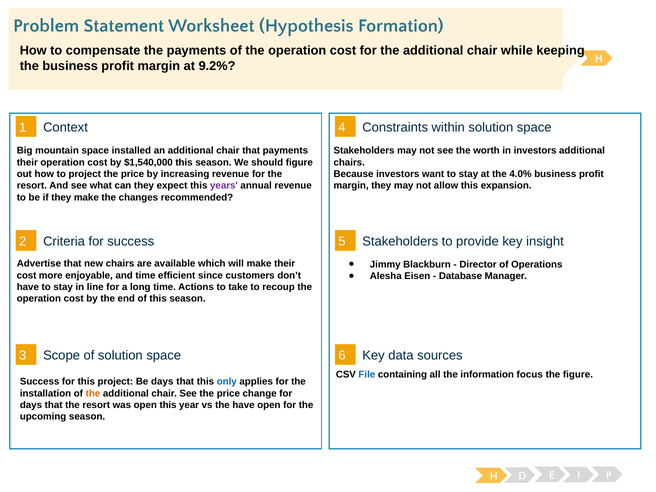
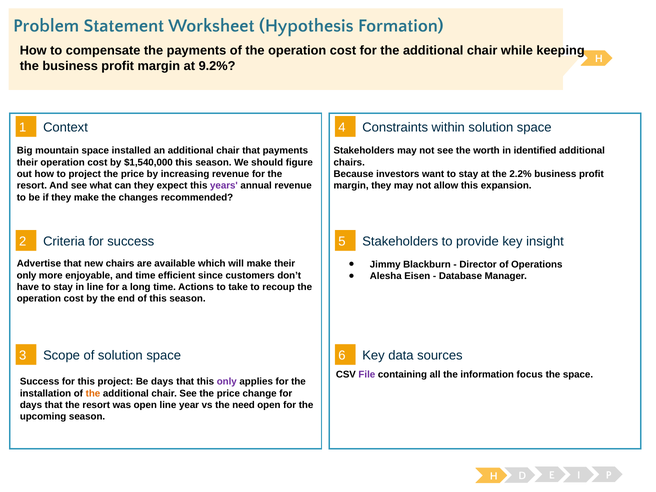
in investors: investors -> identified
4.0%: 4.0% -> 2.2%
cost at (27, 275): cost -> only
File colour: blue -> purple
the figure: figure -> space
only at (227, 382) colour: blue -> purple
open this: this -> line
the have: have -> need
